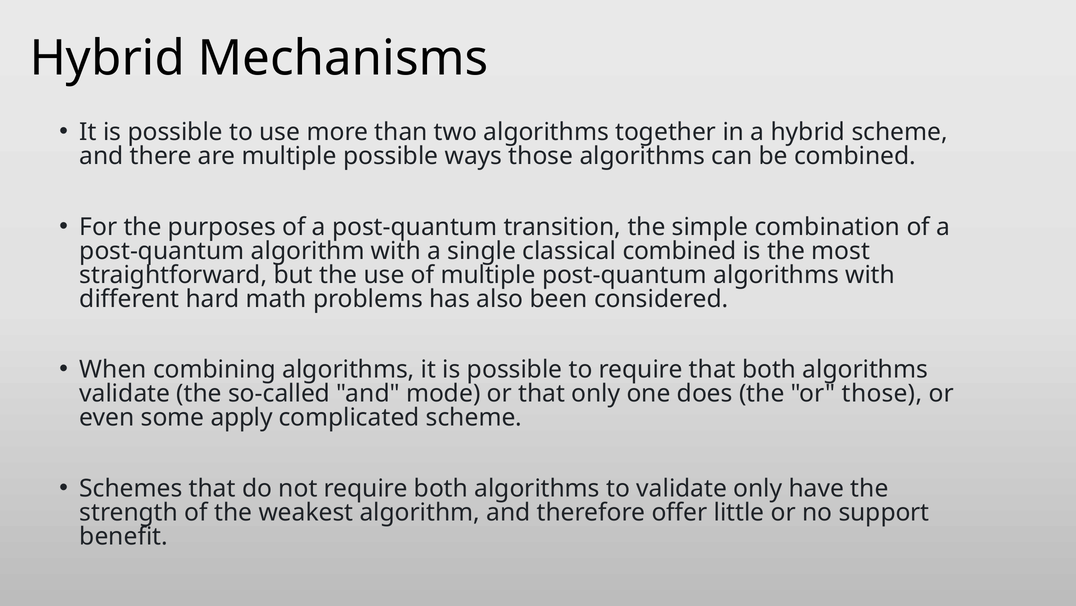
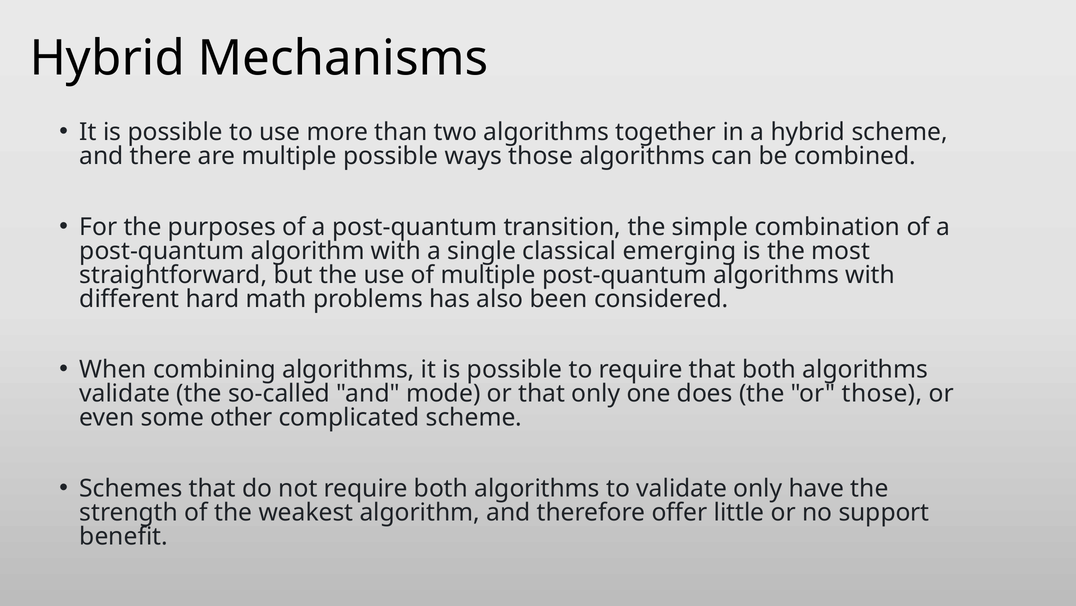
classical combined: combined -> emerging
apply: apply -> other
